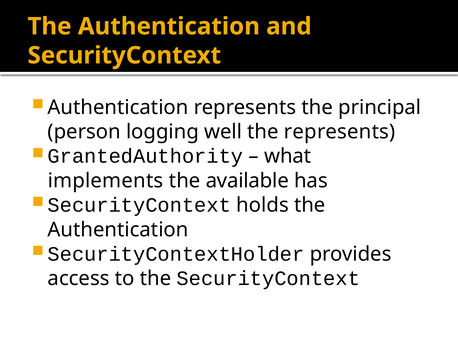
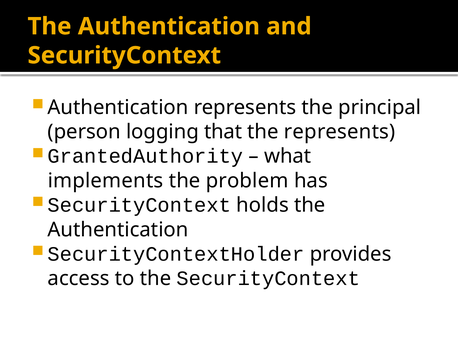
well: well -> that
available: available -> problem
